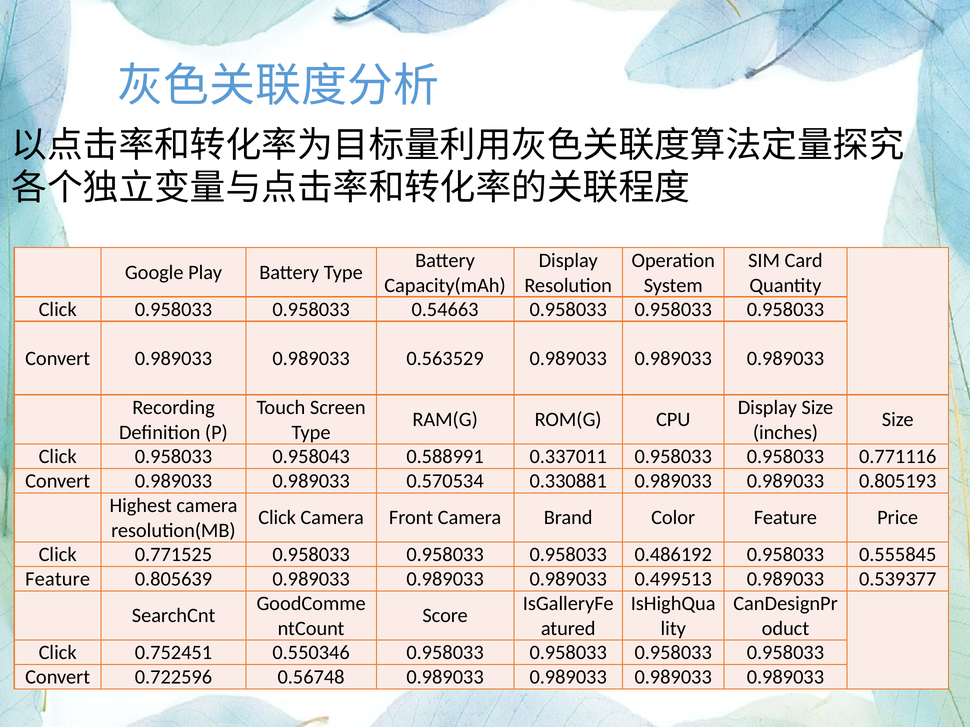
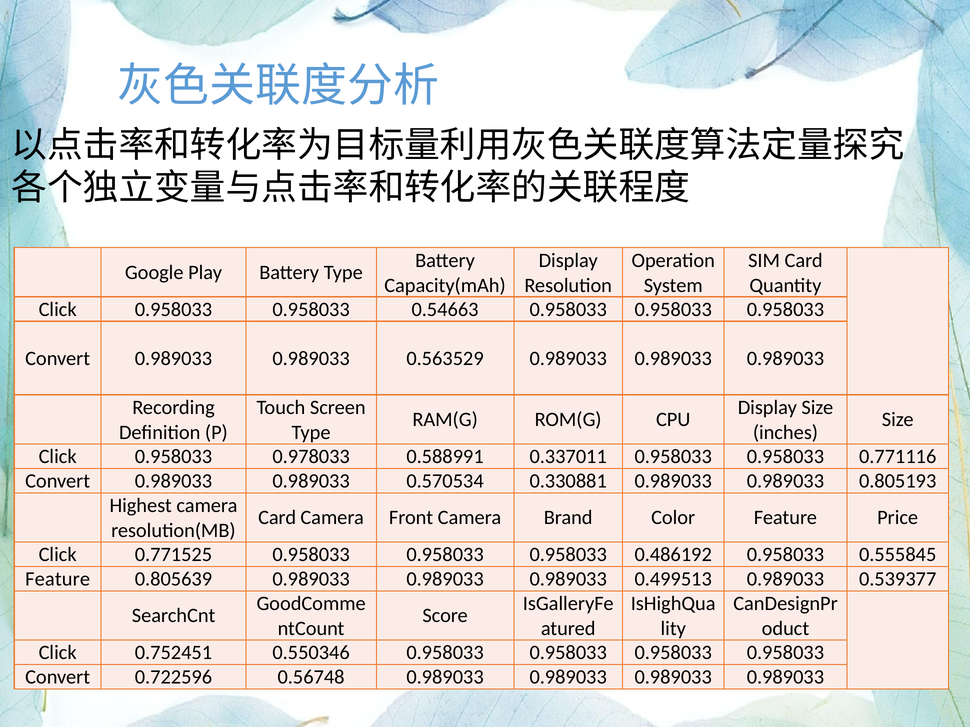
0.958043: 0.958043 -> 0.978033
Click at (277, 518): Click -> Card
